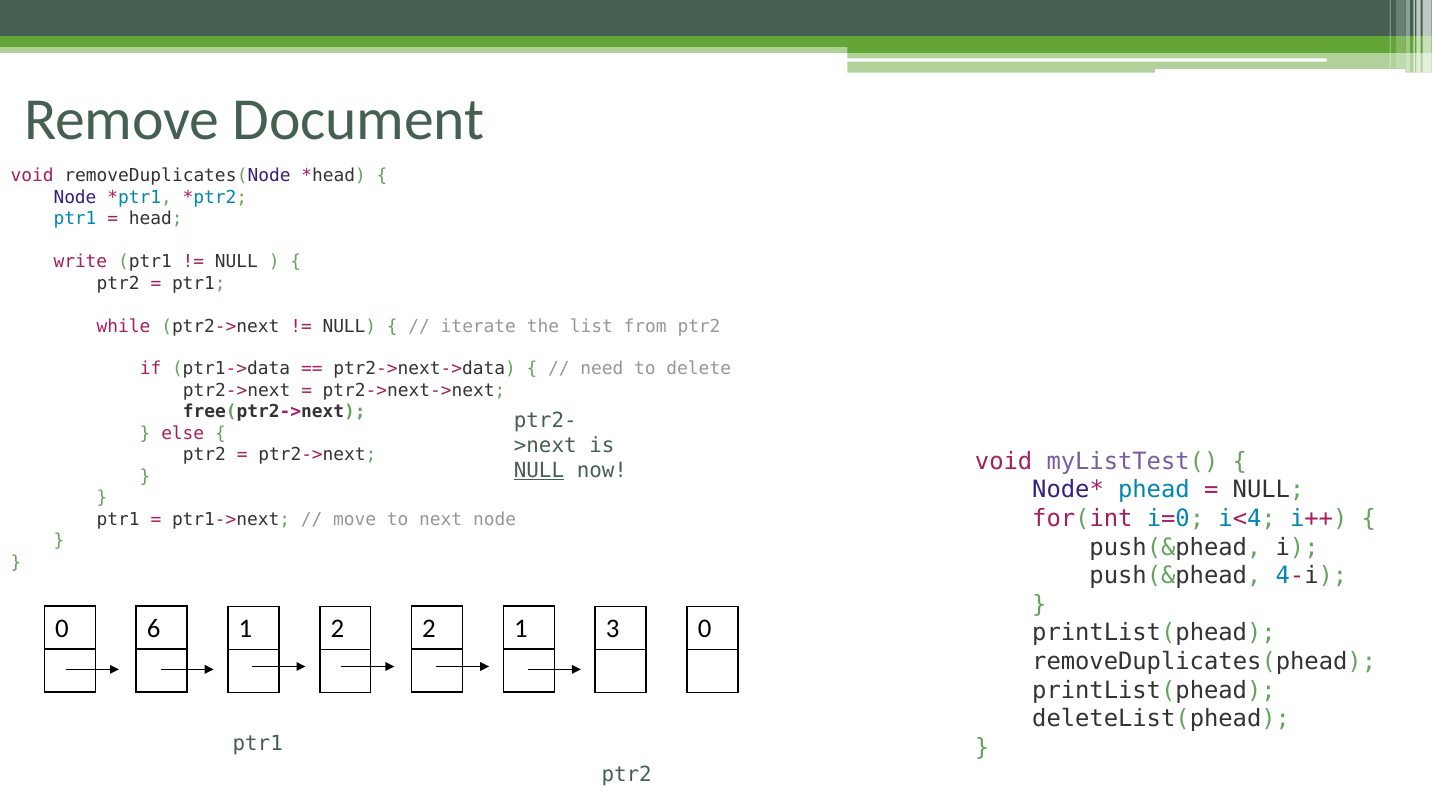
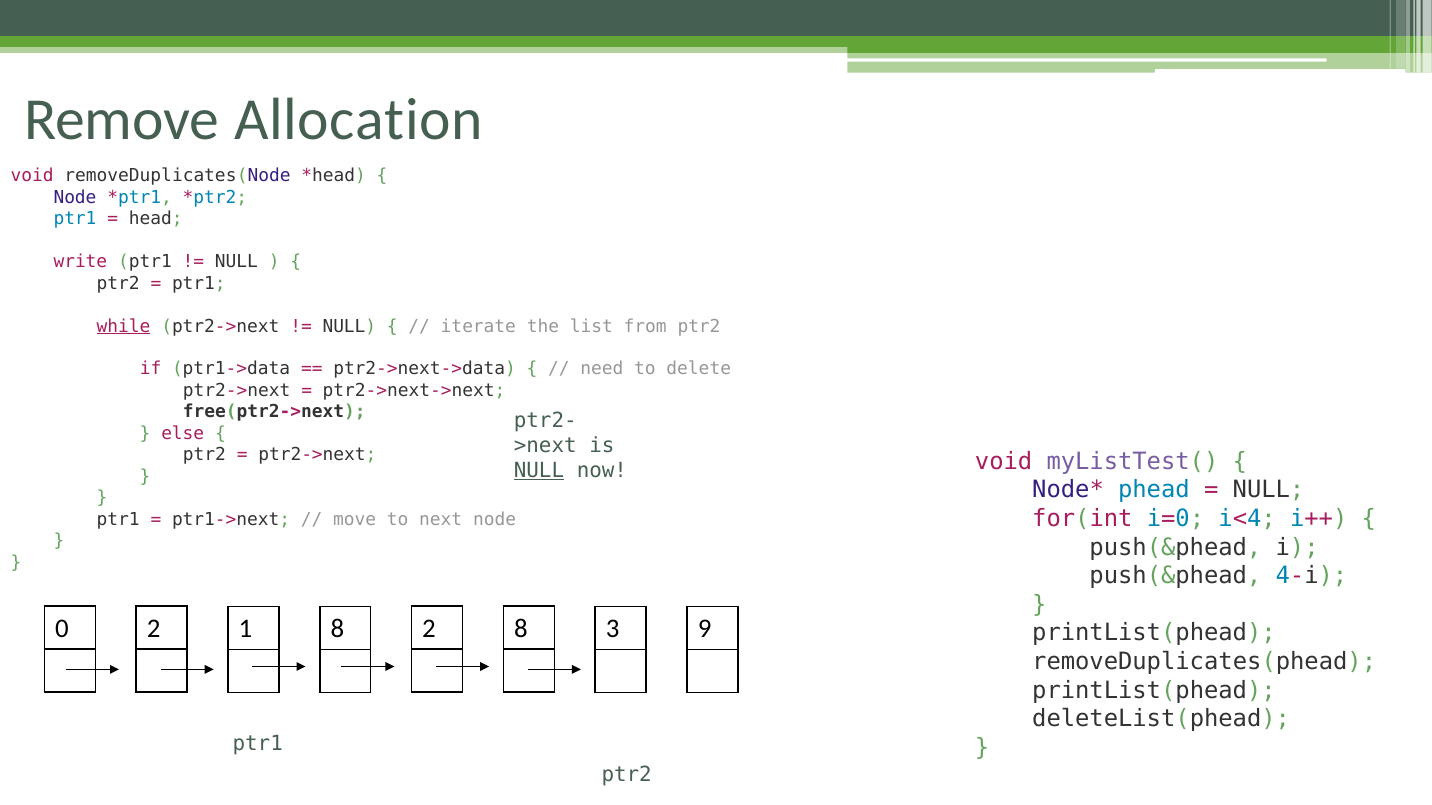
Document: Document -> Allocation
while underline: none -> present
0 6: 6 -> 2
1 2: 2 -> 8
2 1: 1 -> 8
3 0: 0 -> 9
